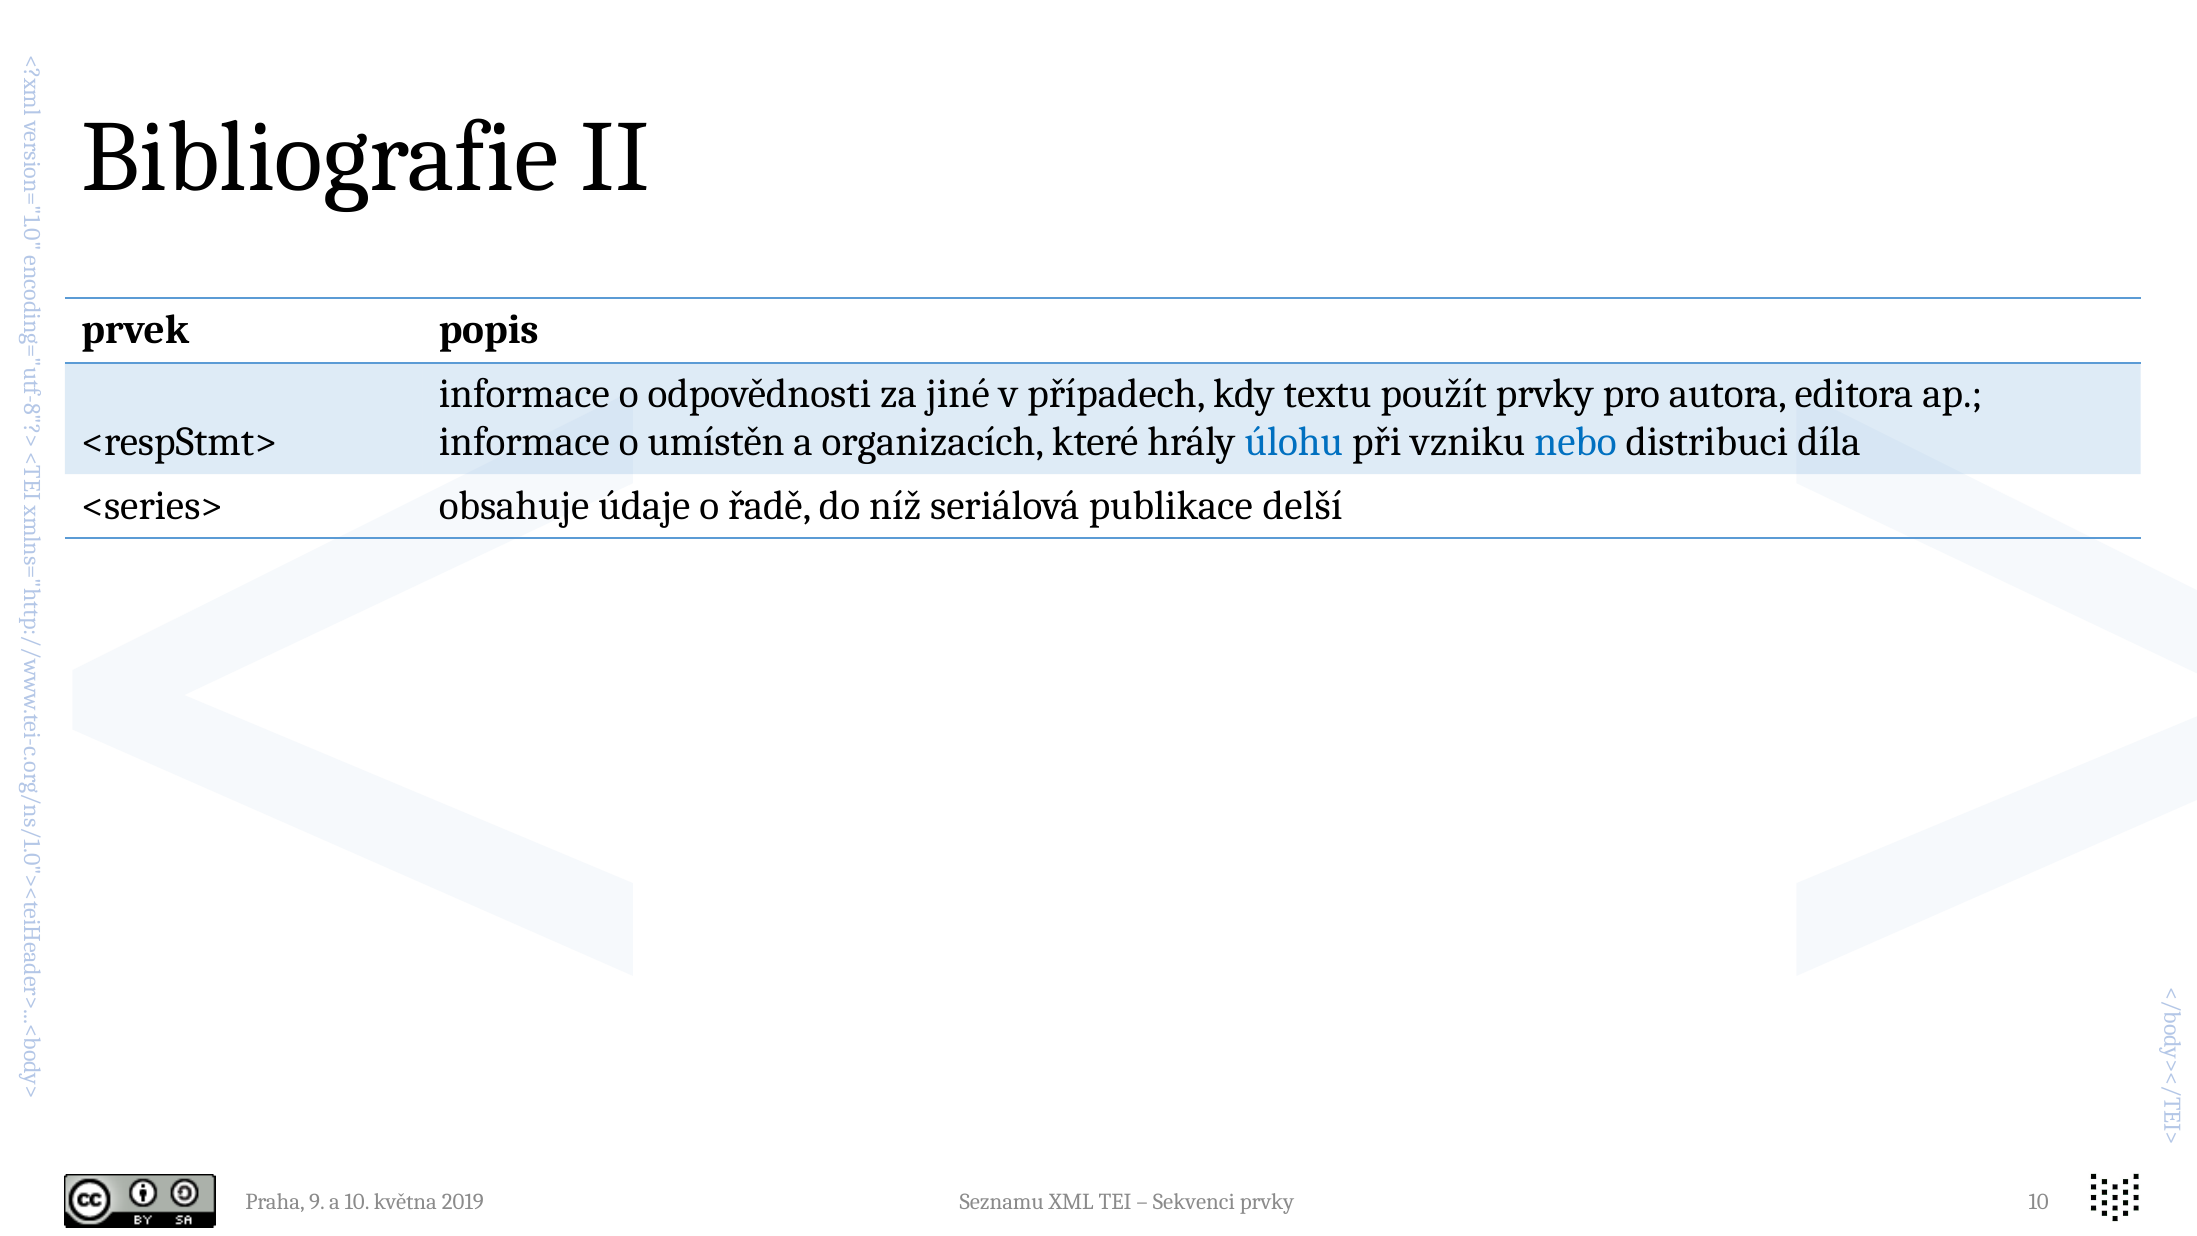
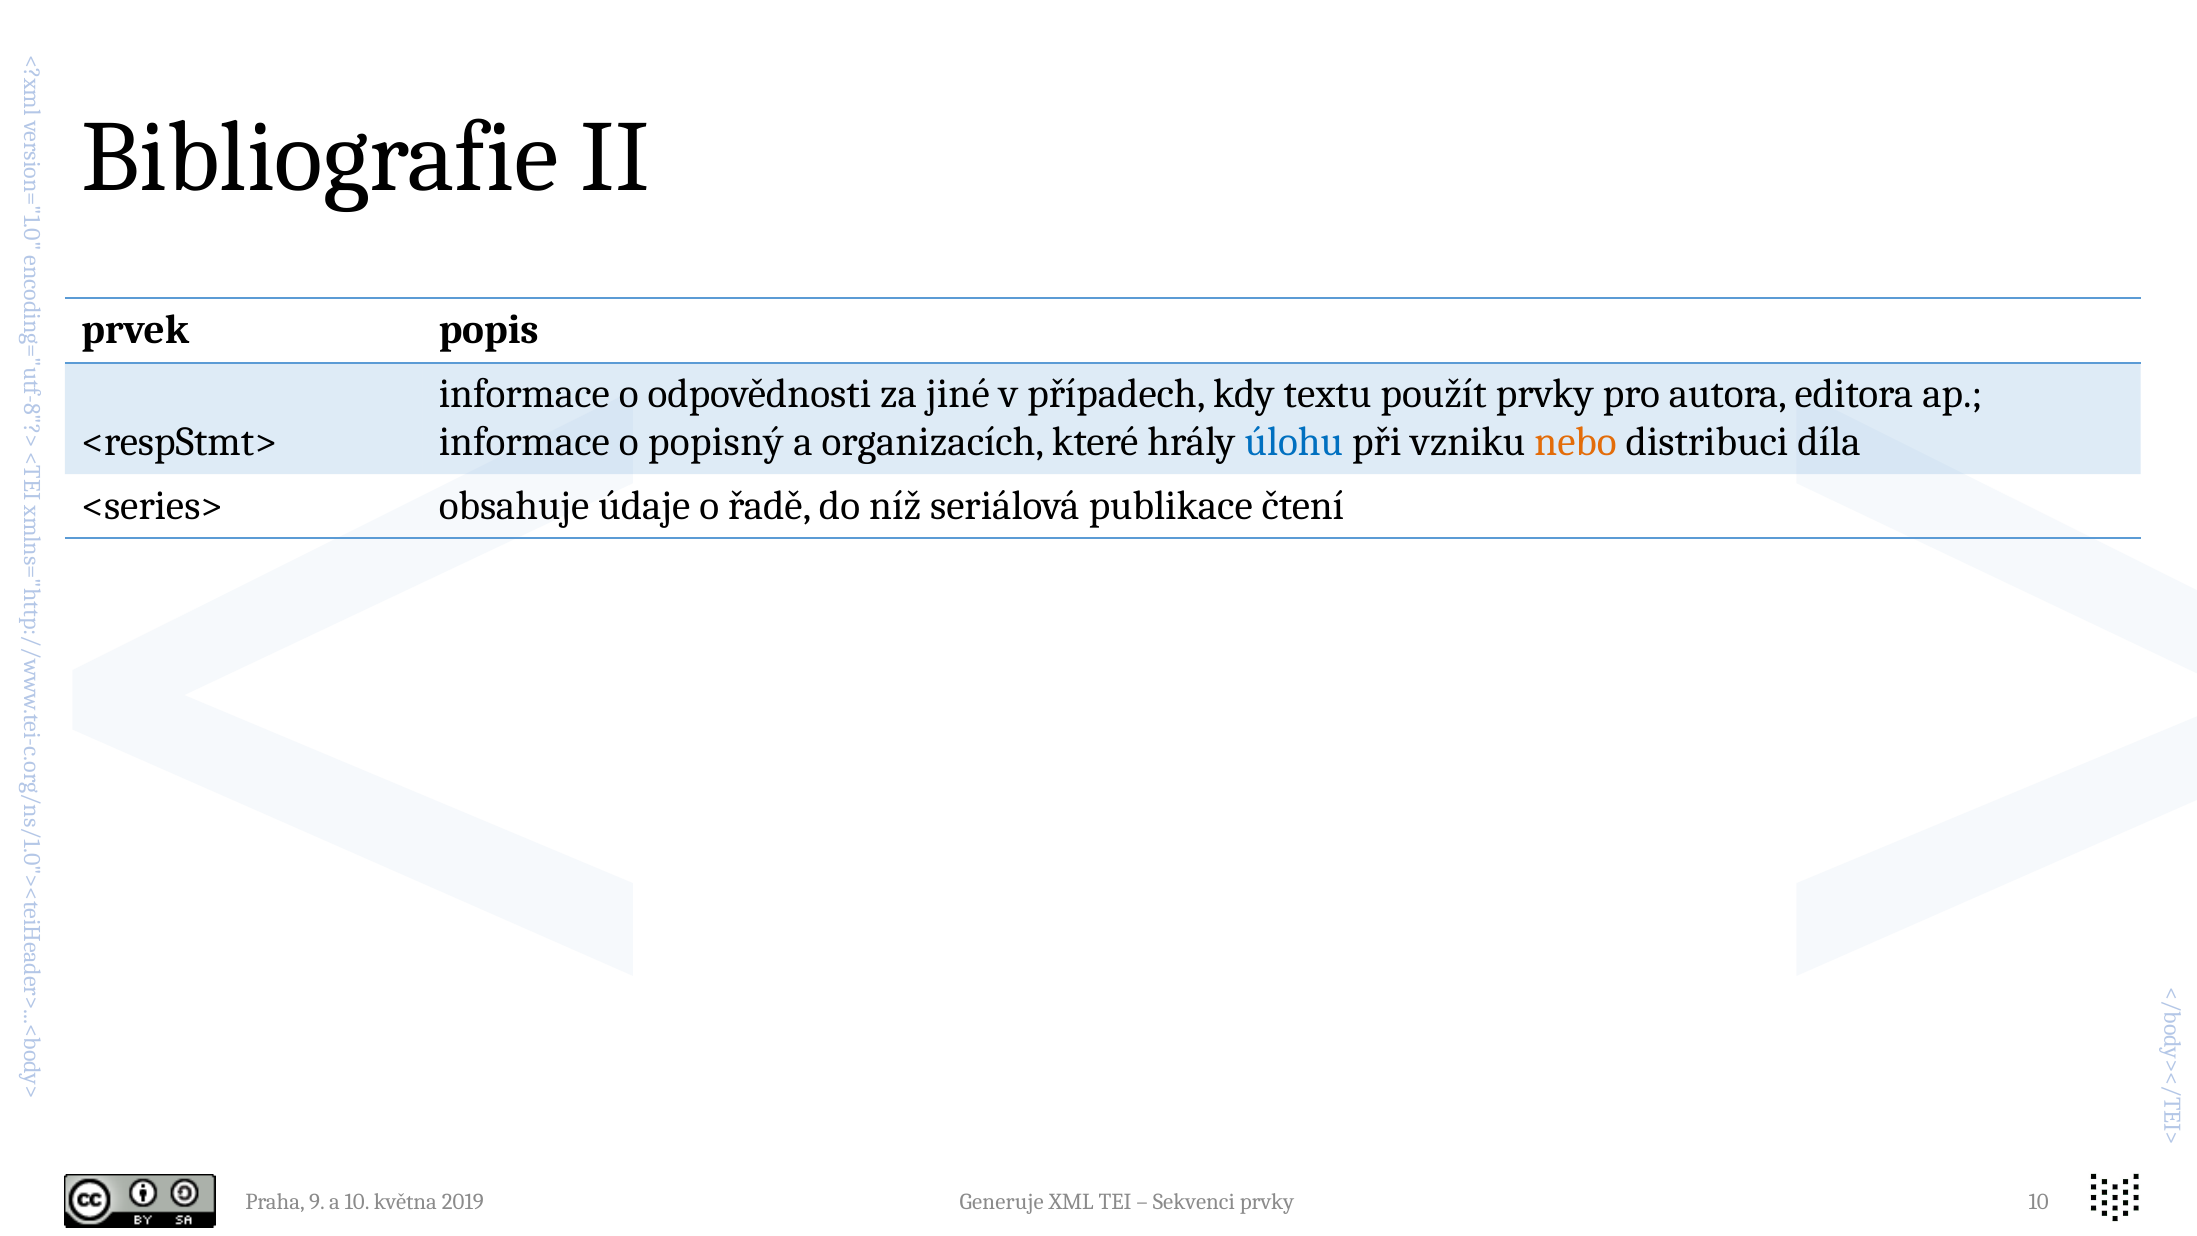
umístěn: umístěn -> popisný
nebo colour: blue -> orange
delší: delší -> čtení
Seznamu: Seznamu -> Generuje
